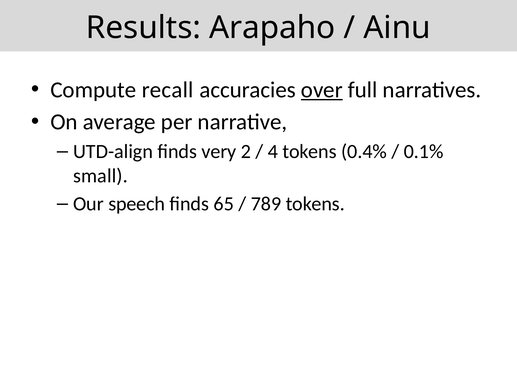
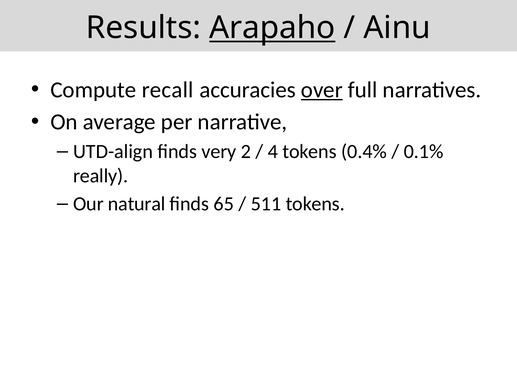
Arapaho underline: none -> present
small: small -> really
speech: speech -> natural
789: 789 -> 511
